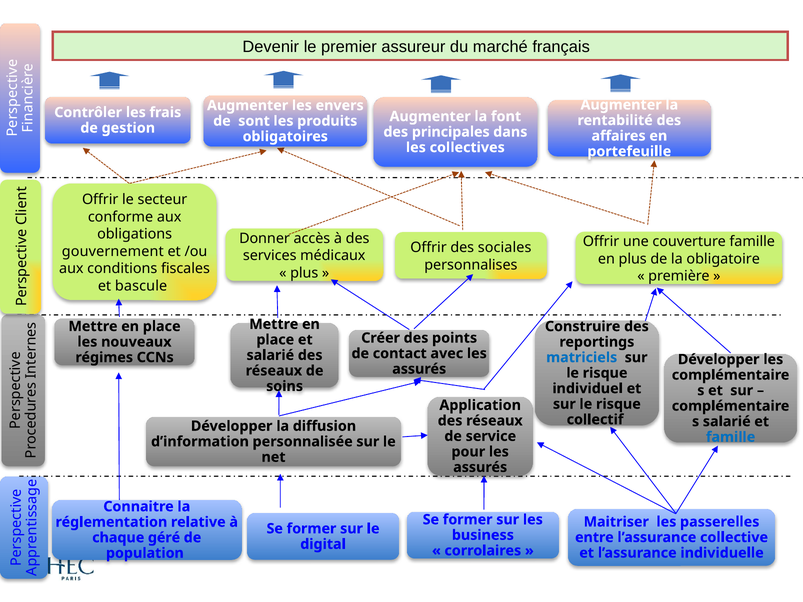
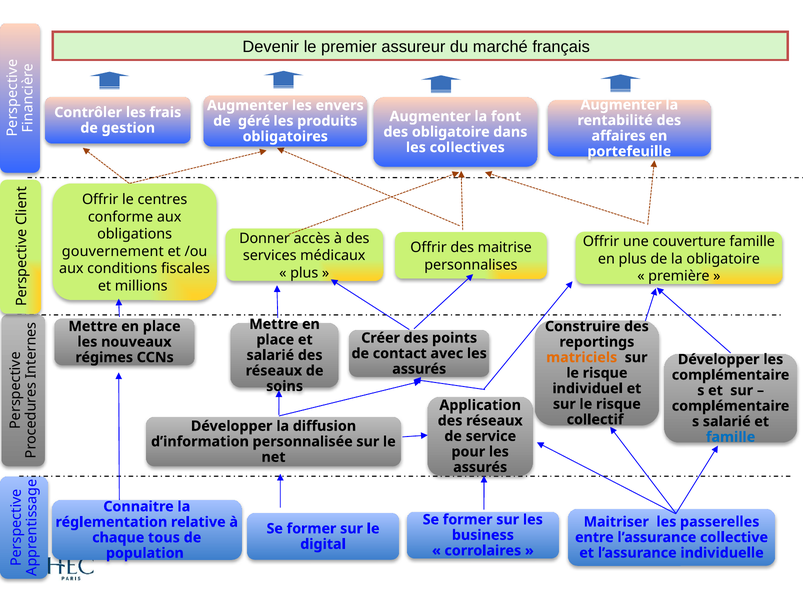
sont: sont -> géré
des principales: principales -> obligatoire
secteur: secteur -> centres
sociales: sociales -> maitrise
bascule: bascule -> millions
matriciels colour: blue -> orange
géré: géré -> tous
